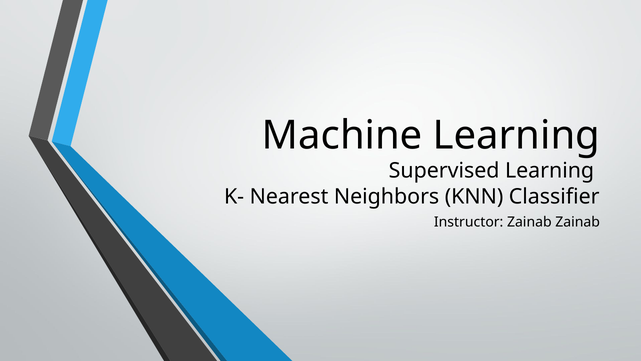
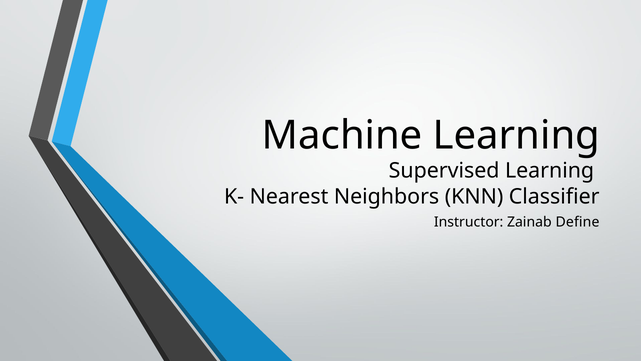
Zainab Zainab: Zainab -> Define
